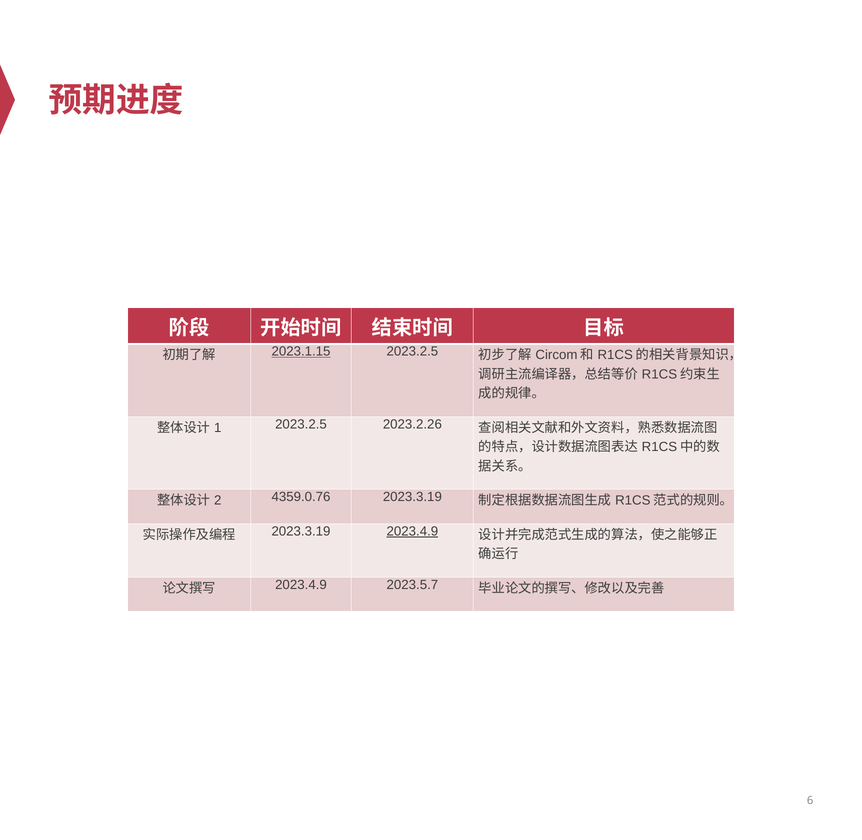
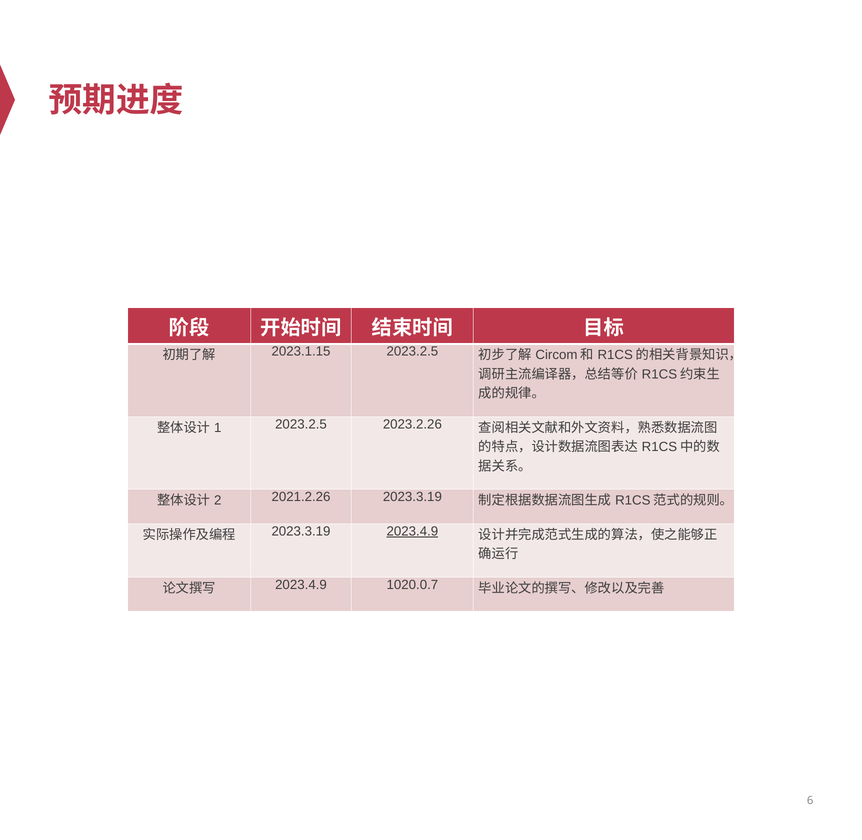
2023.1.15 underline: present -> none
4359.0.76: 4359.0.76 -> 2021.2.26
2023.5.7: 2023.5.7 -> 1020.0.7
